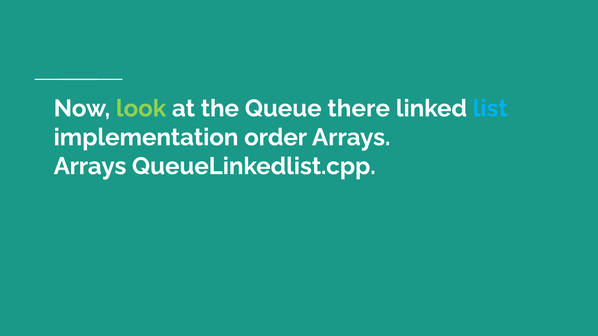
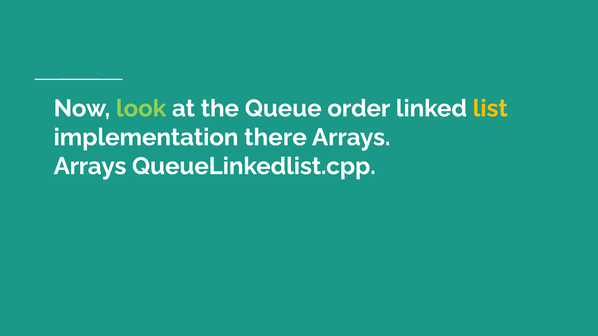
there: there -> order
list colour: light blue -> yellow
order: order -> there
